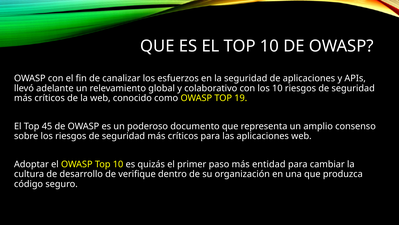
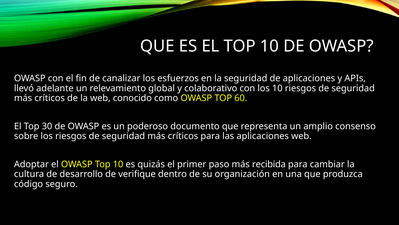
19: 19 -> 60
45: 45 -> 30
entidad: entidad -> recibida
